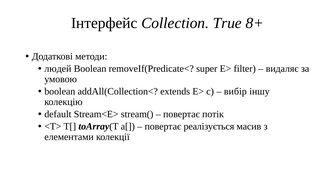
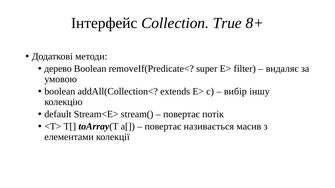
людей: людей -> дерево
реалізується: реалізується -> називається
